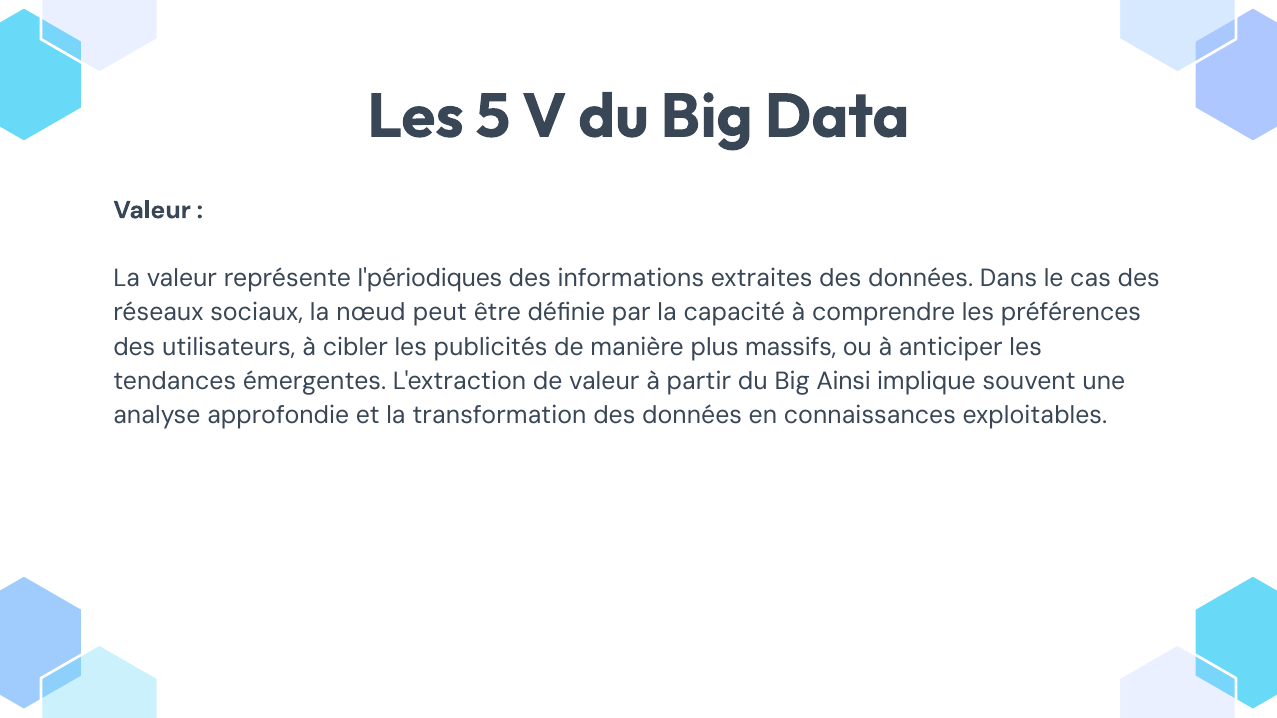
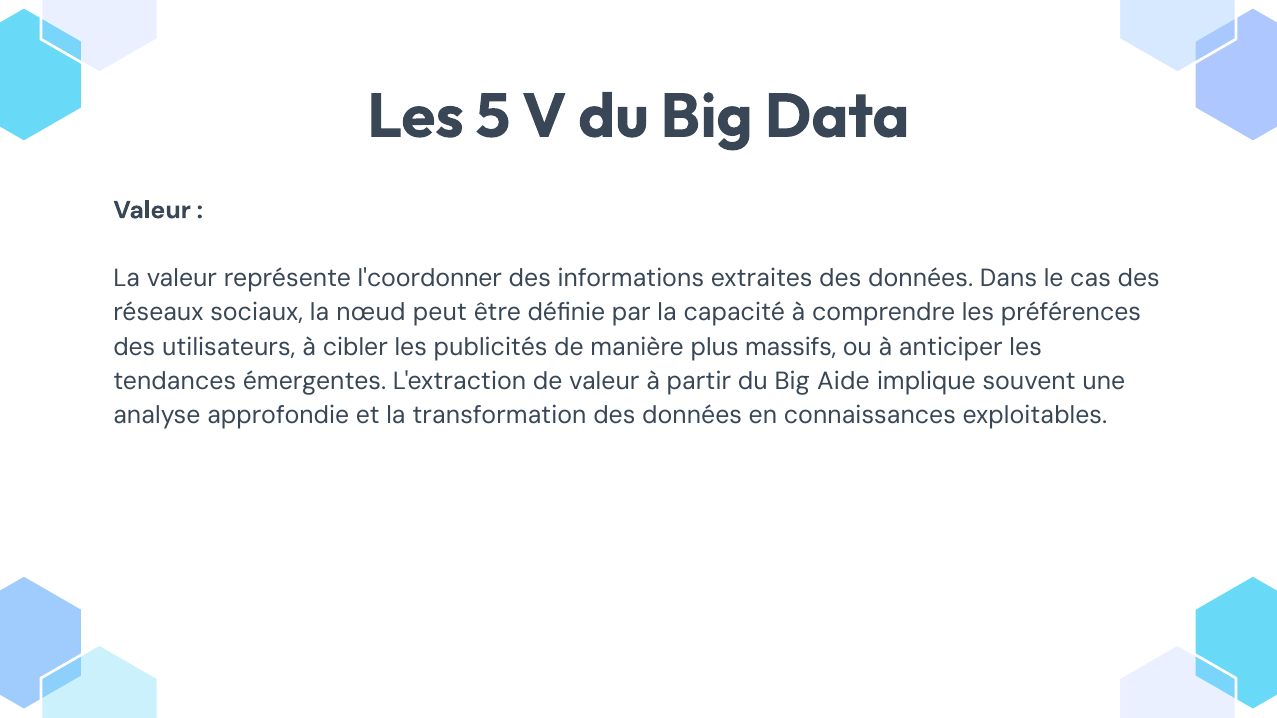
l'périodiques: l'périodiques -> l'coordonner
Ainsi: Ainsi -> Aide
